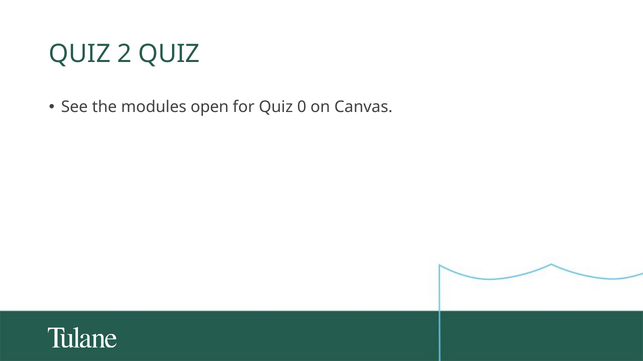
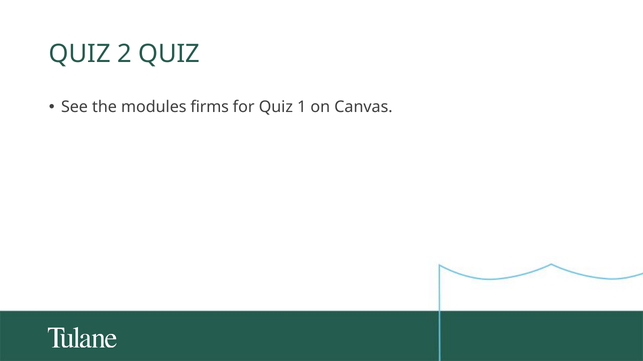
open: open -> firms
0: 0 -> 1
